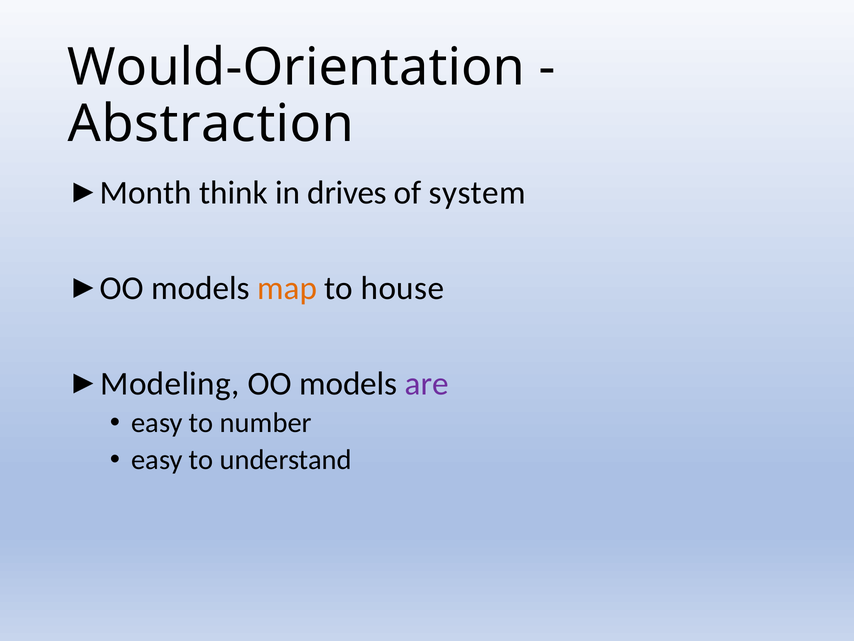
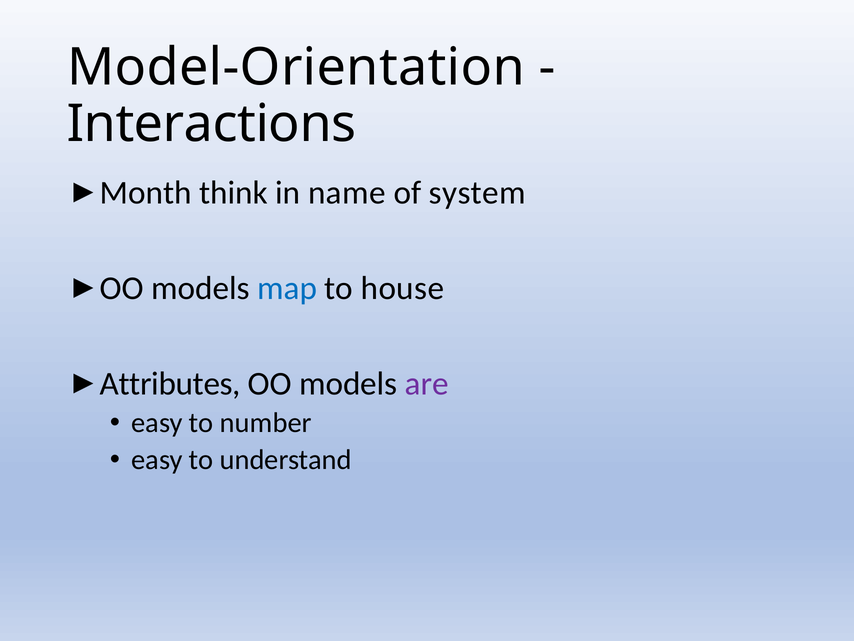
Would-Orientation: Would-Orientation -> Model-Orientation
Abstraction: Abstraction -> Interactions
drives: drives -> name
map colour: orange -> blue
Modeling: Modeling -> Attributes
